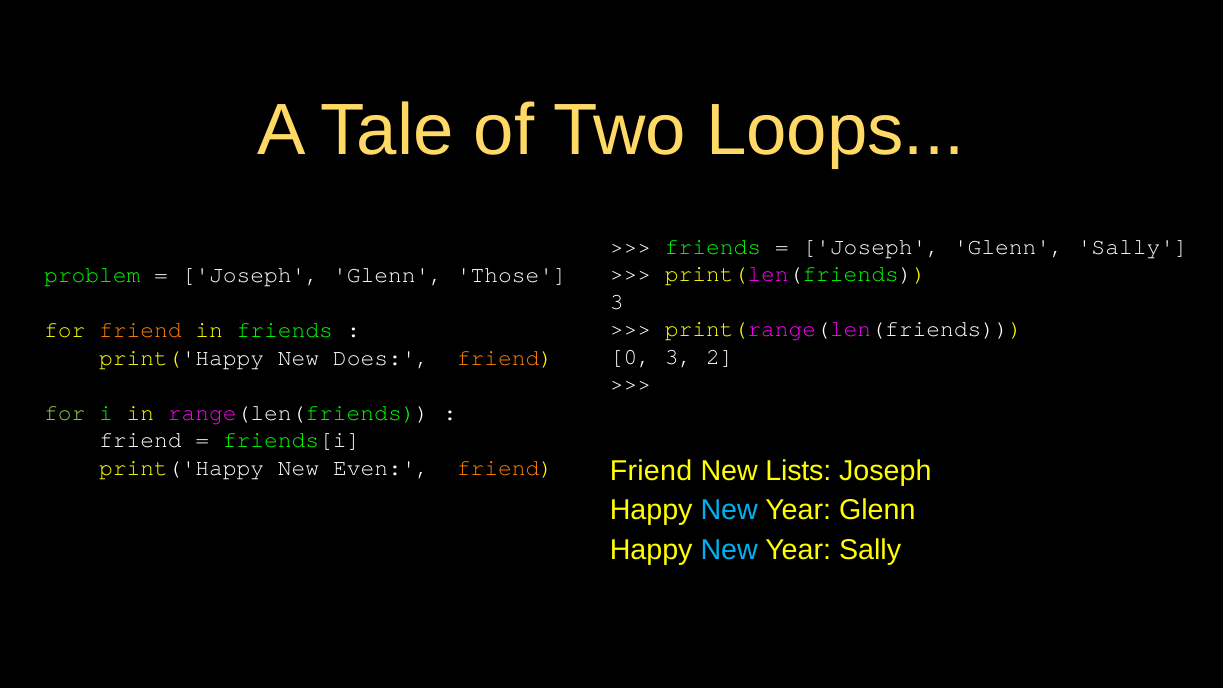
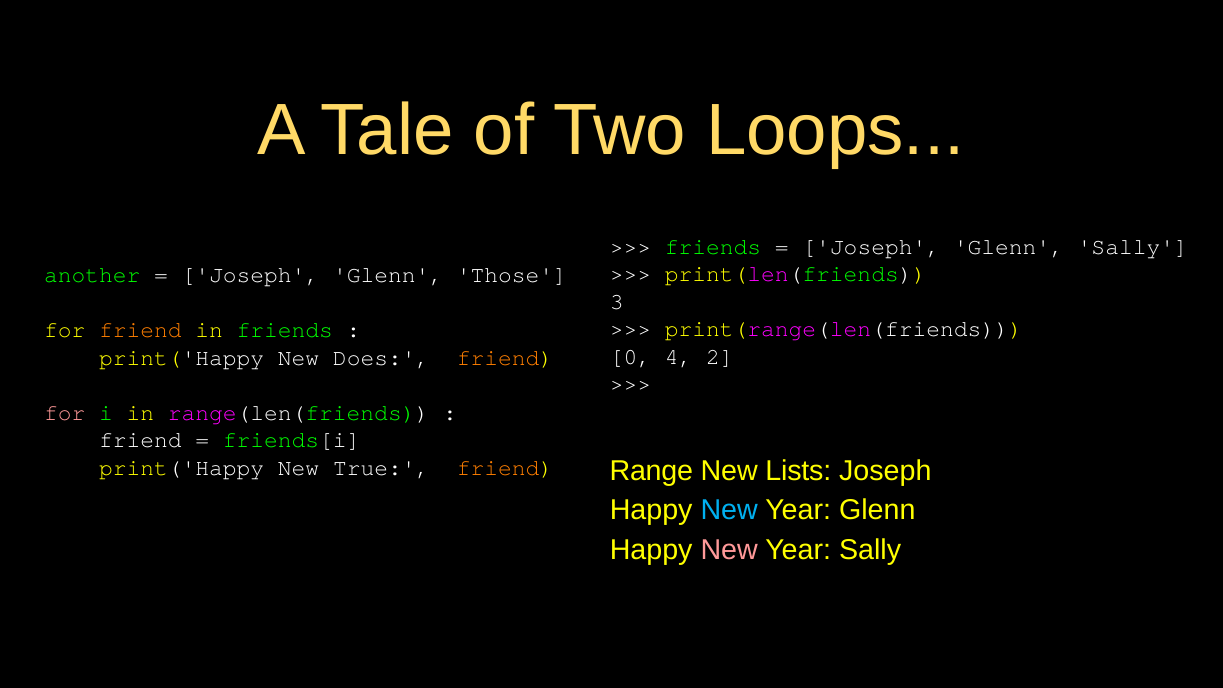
problem: problem -> another
0 3: 3 -> 4
for at (65, 413) colour: light green -> pink
Even: Even -> True
friend Friend: Friend -> Range
New at (729, 550) colour: light blue -> pink
